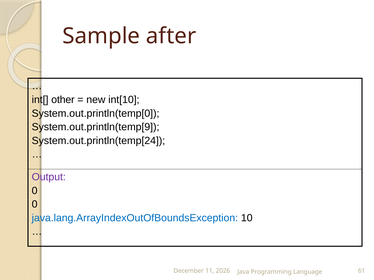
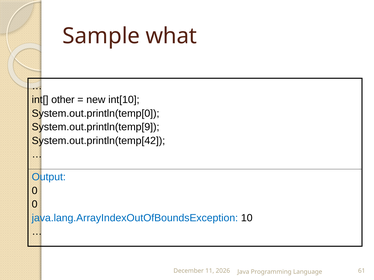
after: after -> what
System.out.println(temp[24: System.out.println(temp[24 -> System.out.println(temp[42
Output colour: purple -> blue
